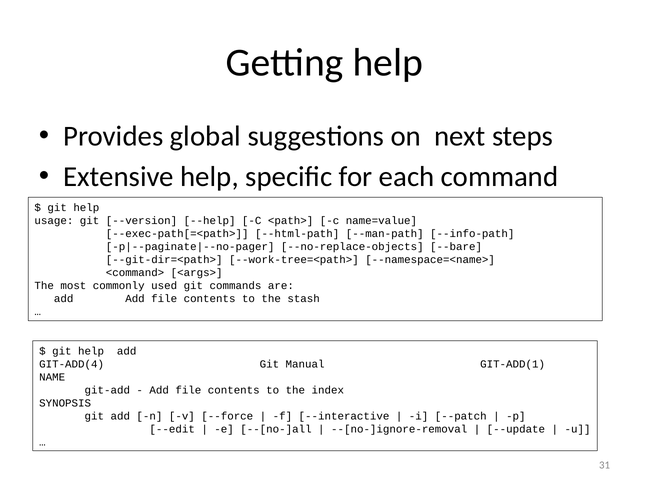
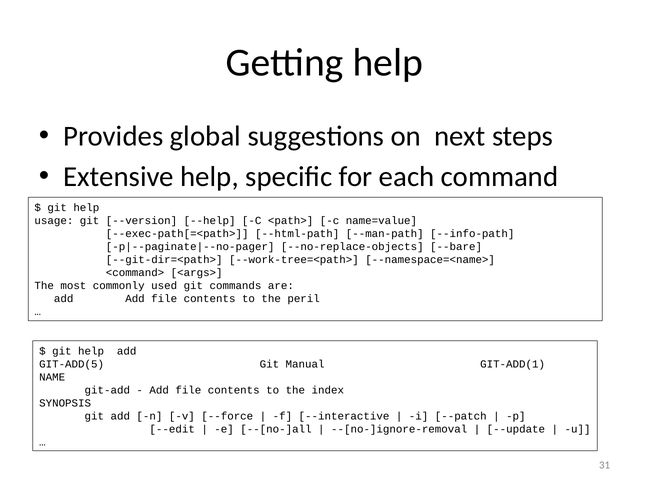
stash: stash -> peril
GIT-ADD(4: GIT-ADD(4 -> GIT-ADD(5
